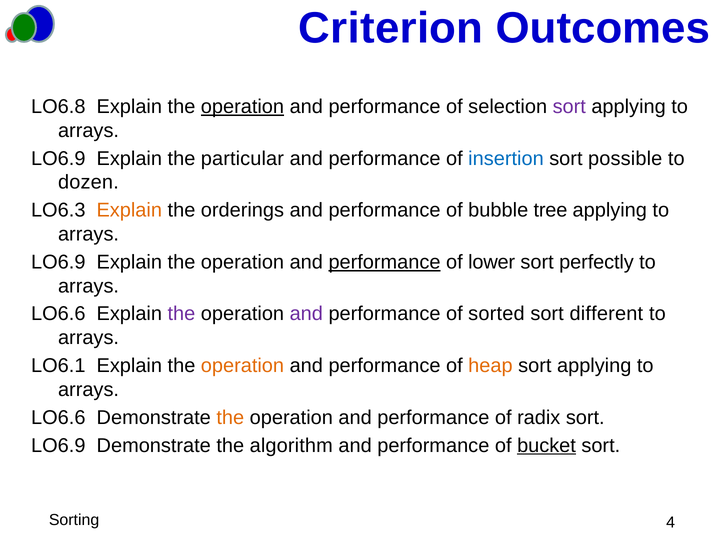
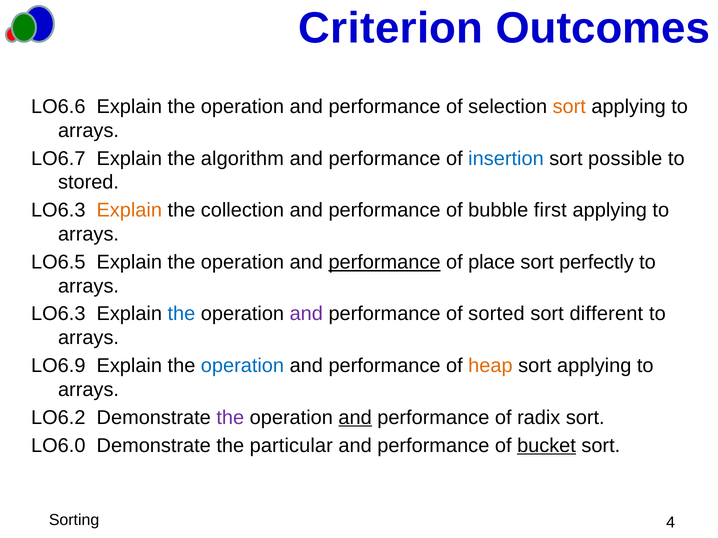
LO6.8: LO6.8 -> LO6.6
operation at (242, 107) underline: present -> none
sort at (569, 107) colour: purple -> orange
LO6.9 at (58, 159): LO6.9 -> LO6.7
particular: particular -> algorithm
dozen: dozen -> stored
orderings: orderings -> collection
tree: tree -> first
LO6.9 at (58, 262): LO6.9 -> LO6.5
lower: lower -> place
LO6.6 at (58, 314): LO6.6 -> LO6.3
the at (181, 314) colour: purple -> blue
LO6.1: LO6.1 -> LO6.9
operation at (242, 366) colour: orange -> blue
LO6.6 at (58, 418): LO6.6 -> LO6.2
the at (230, 418) colour: orange -> purple
and at (355, 418) underline: none -> present
LO6.9 at (58, 446): LO6.9 -> LO6.0
algorithm: algorithm -> particular
